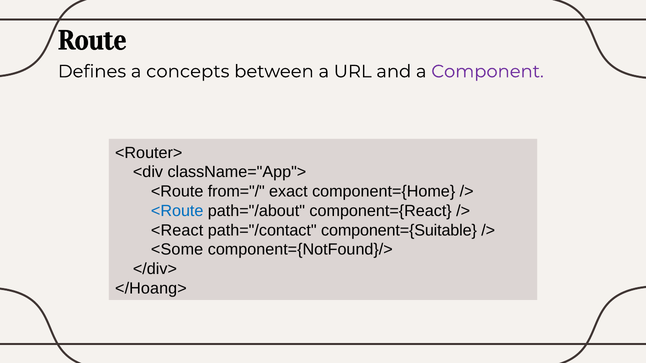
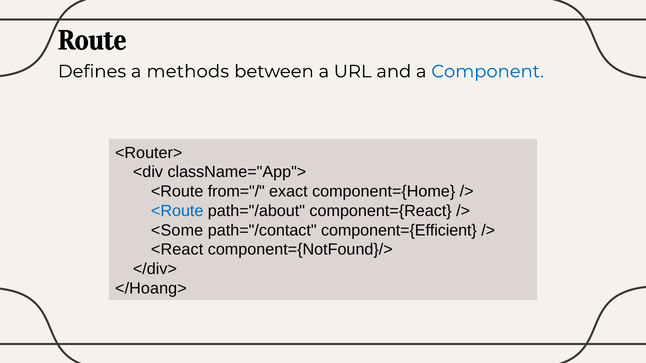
concepts: concepts -> methods
Component colour: purple -> blue
<React: <React -> <Some
component={Suitable: component={Suitable -> component={Efficient
<Some: <Some -> <React
